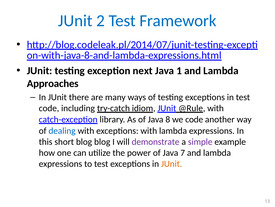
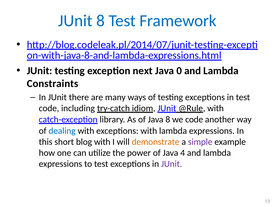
JUnit 2: 2 -> 8
1: 1 -> 0
Approaches: Approaches -> Constraints
blog blog: blog -> with
demonstrate colour: purple -> orange
7: 7 -> 4
JUnit at (172, 163) colour: orange -> purple
